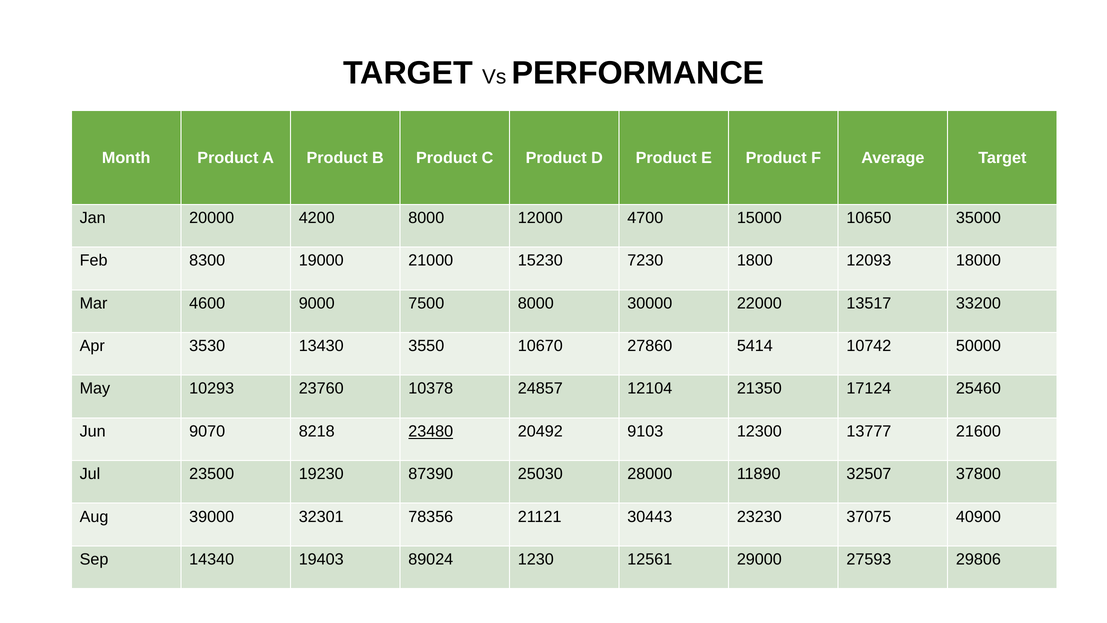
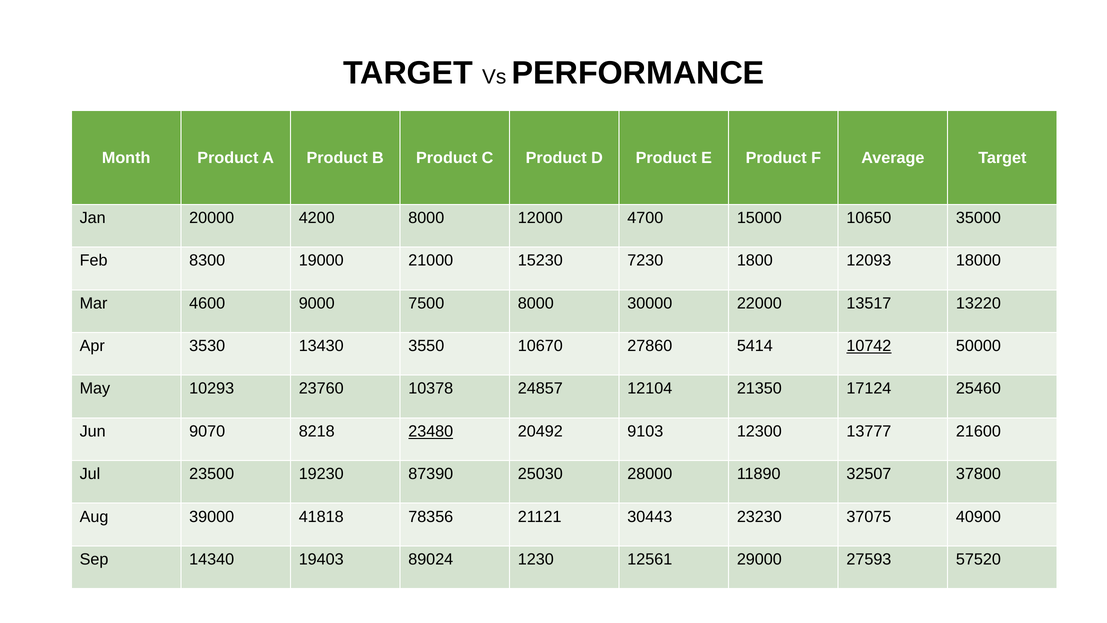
33200: 33200 -> 13220
10742 underline: none -> present
32301: 32301 -> 41818
29806: 29806 -> 57520
